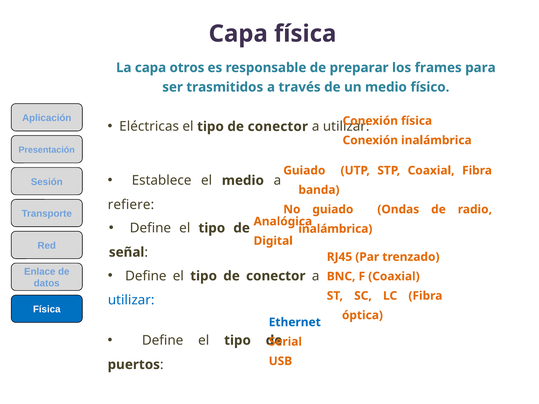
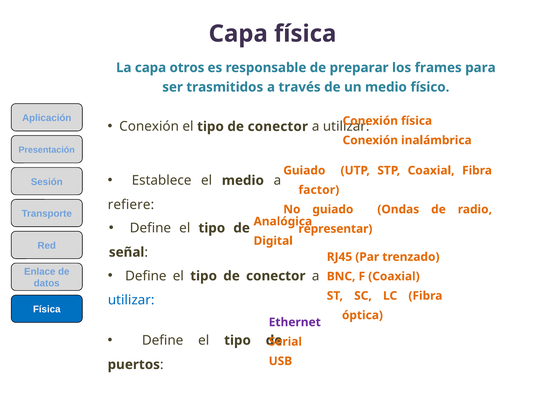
Eléctricas at (149, 127): Eléctricas -> Conexión
banda: banda -> factor
inalámbrica at (335, 229): inalámbrica -> representar
Ethernet colour: blue -> purple
